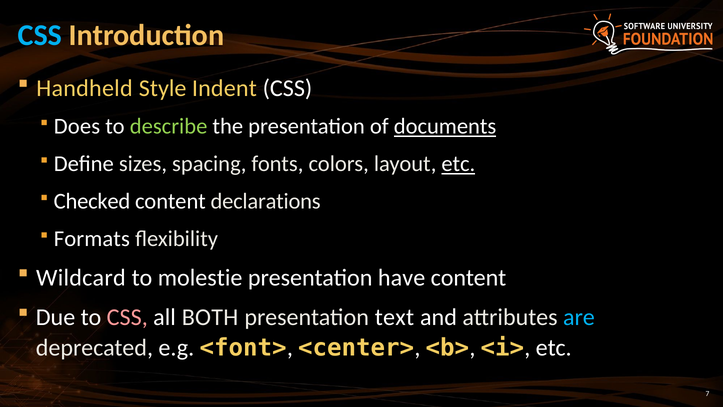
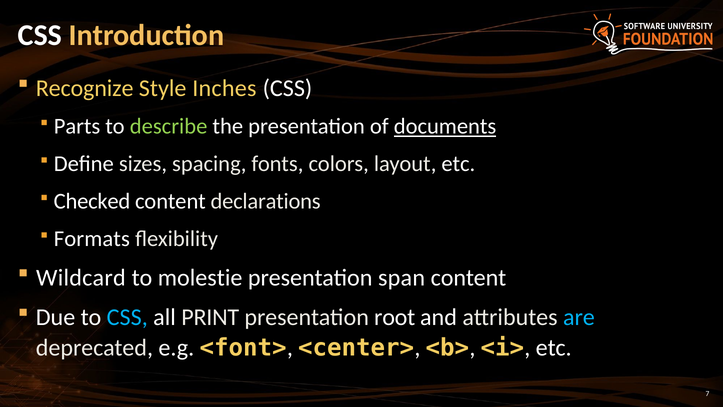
CSS at (40, 35) colour: light blue -> white
Handheld: Handheld -> Recognize
Indent: Indent -> Inches
Does: Does -> Parts
etc at (458, 164) underline: present -> none
have: have -> span
CSS at (127, 317) colour: pink -> light blue
BOTH: BOTH -> PRINT
text: text -> root
